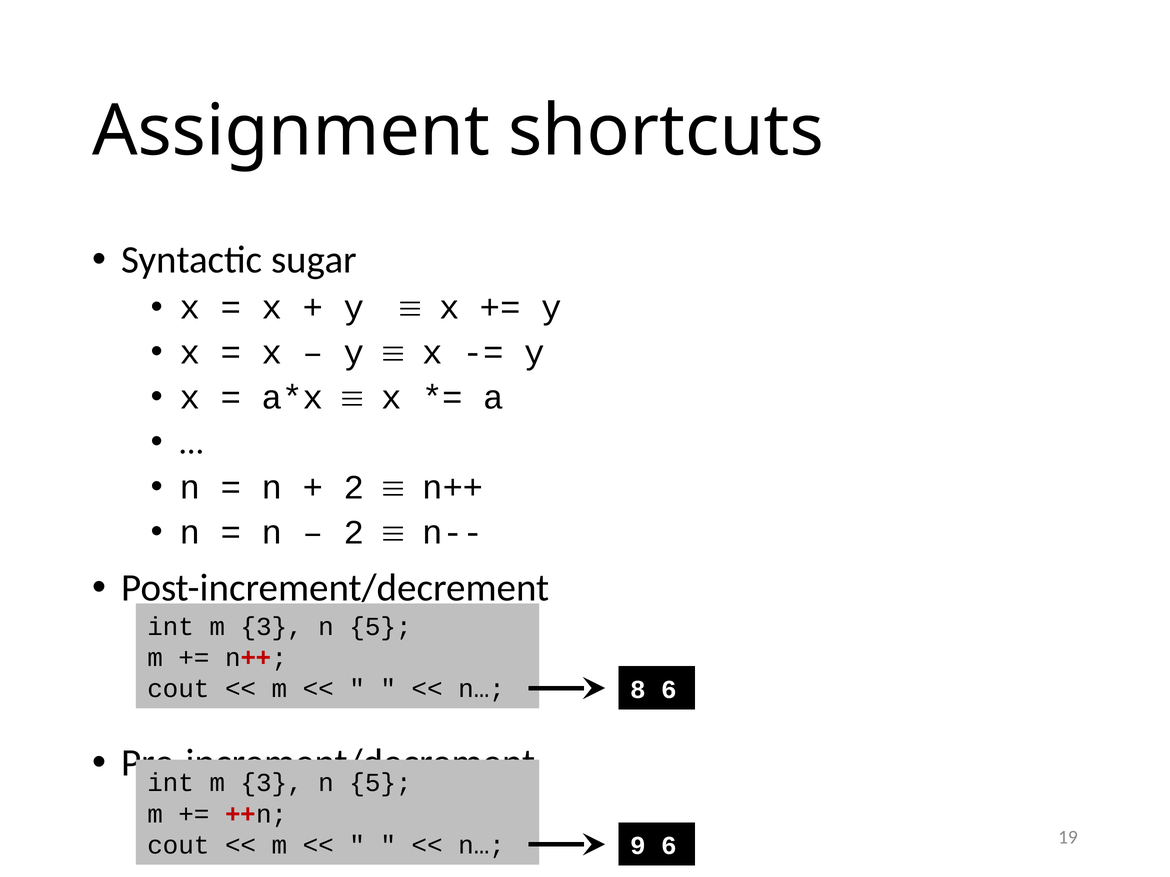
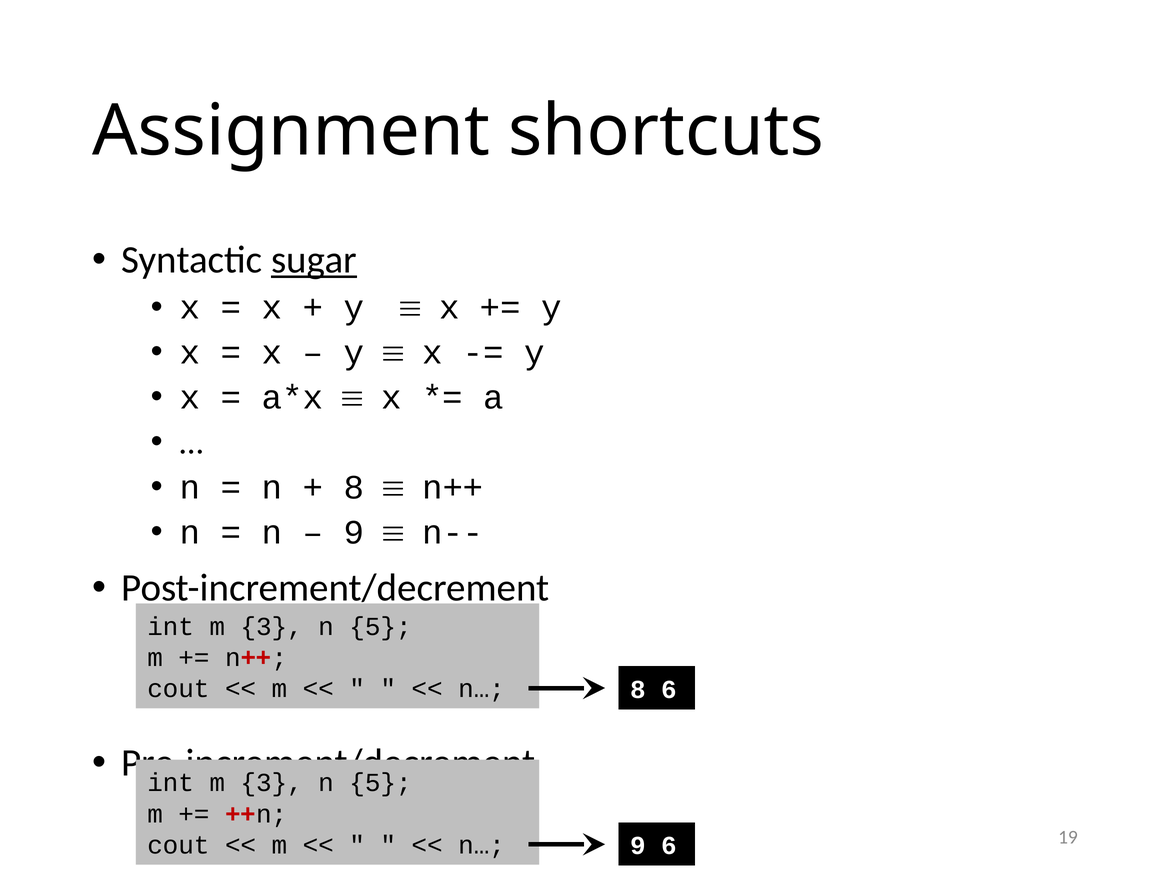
sugar underline: none -> present
2 at (354, 488): 2 -> 8
2 at (354, 533): 2 -> 9
